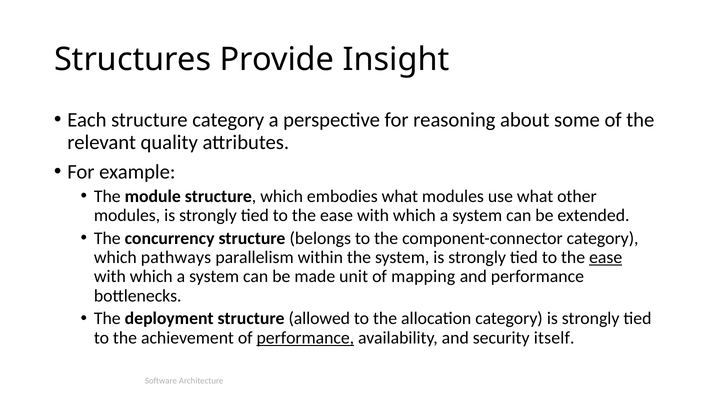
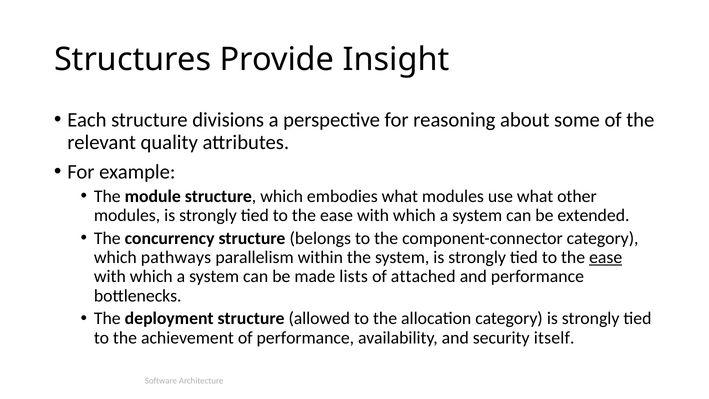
structure category: category -> divisions
unit: unit -> lists
mapping: mapping -> attached
performance at (305, 338) underline: present -> none
